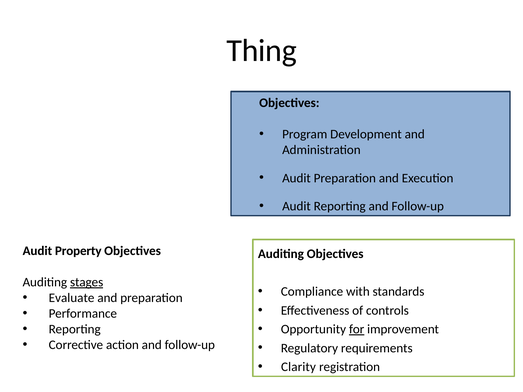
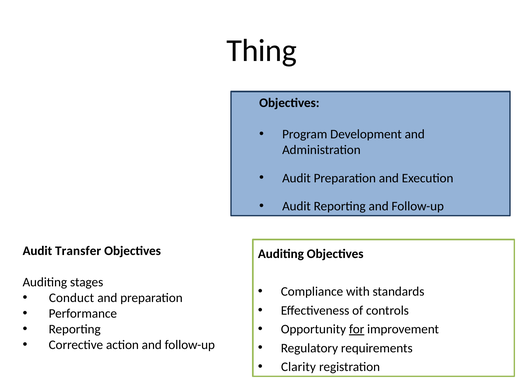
Property: Property -> Transfer
stages underline: present -> none
Evaluate: Evaluate -> Conduct
